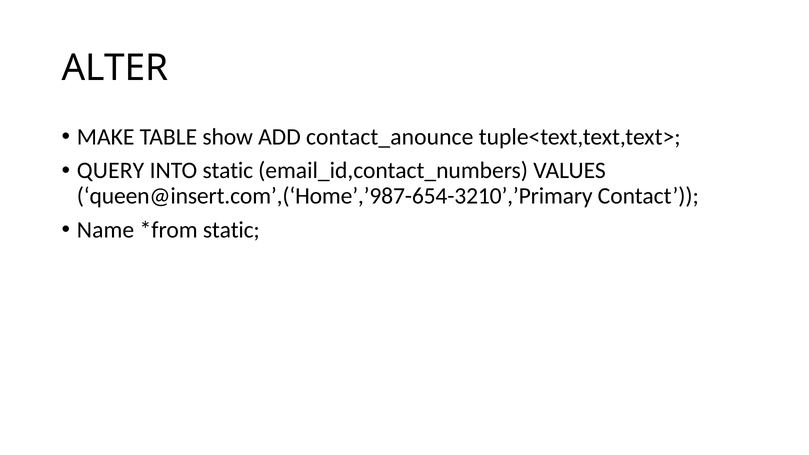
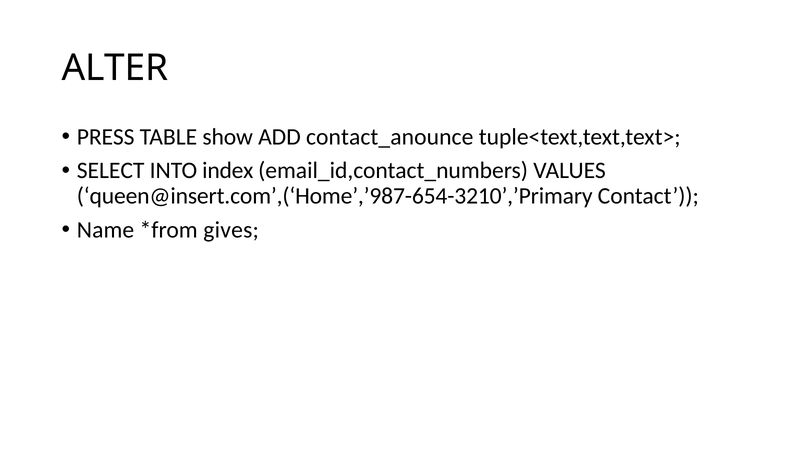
MAKE: MAKE -> PRESS
QUERY: QUERY -> SELECT
INTO static: static -> index
static at (231, 230): static -> gives
